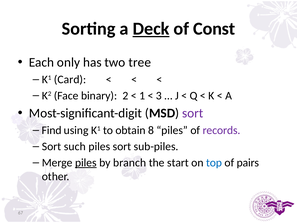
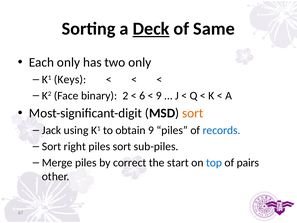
Const: Const -> Same
two tree: tree -> only
Card: Card -> Keys
1: 1 -> 6
3 at (159, 95): 3 -> 9
sort at (193, 113) colour: purple -> orange
Find: Find -> Jack
obtain 8: 8 -> 9
records colour: purple -> blue
such: such -> right
piles at (86, 162) underline: present -> none
branch: branch -> correct
